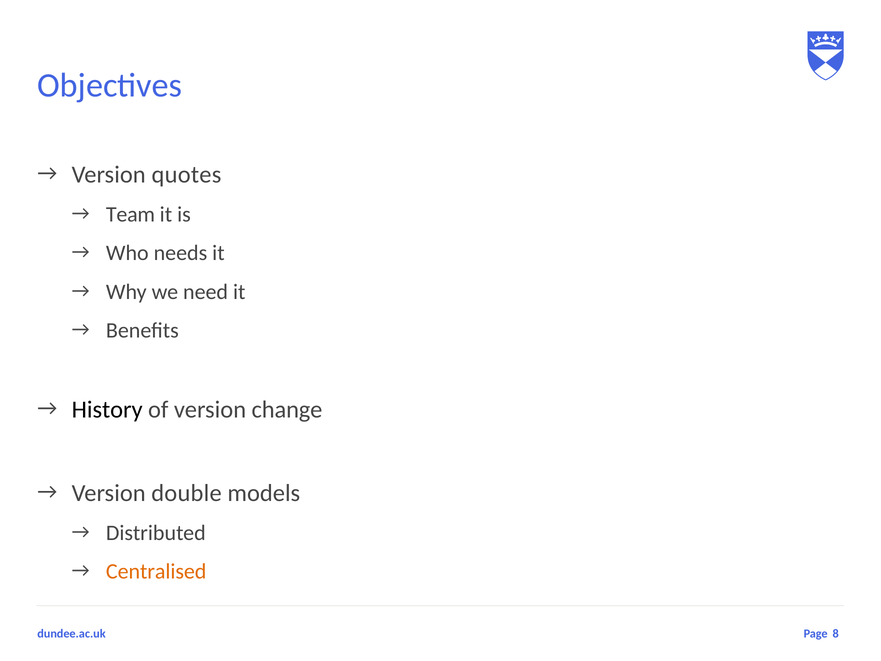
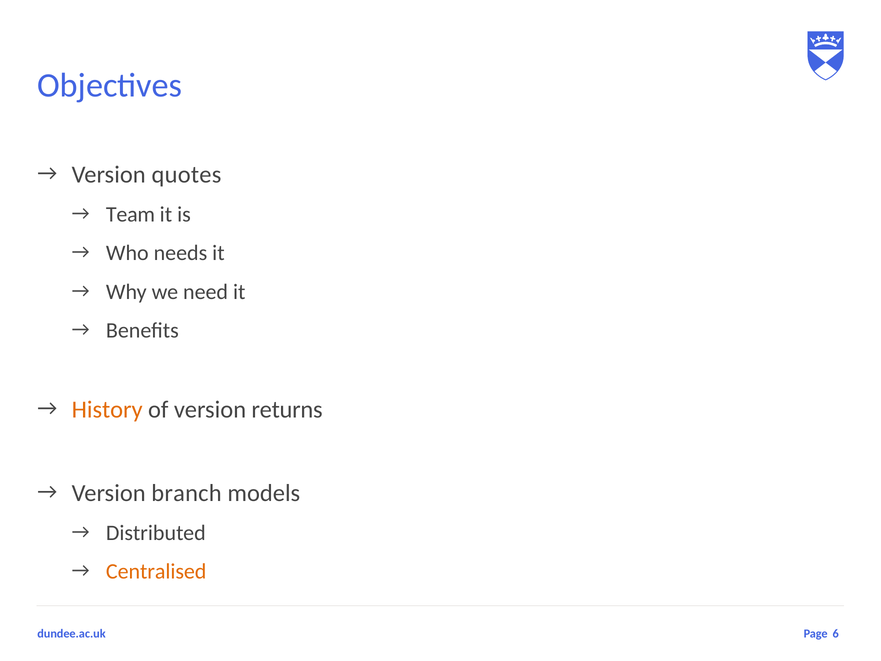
History colour: black -> orange
change: change -> returns
double: double -> branch
8: 8 -> 6
